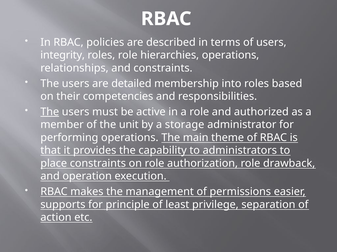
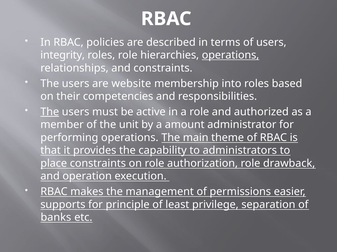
operations at (231, 55) underline: none -> present
detailed: detailed -> website
storage: storage -> amount
action: action -> banks
